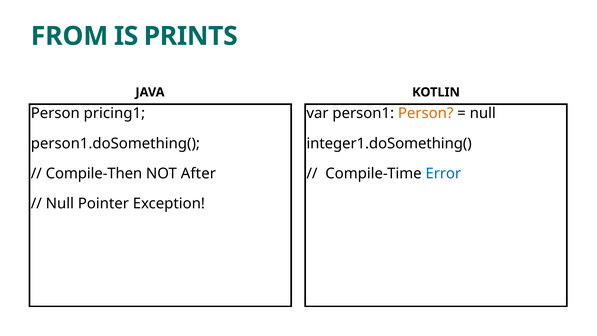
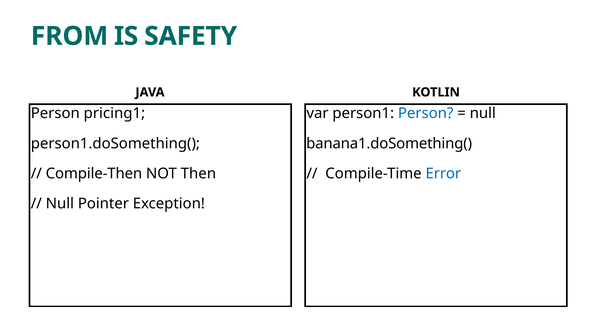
PRINTS: PRINTS -> SAFETY
Person at (426, 113) colour: orange -> blue
integer1.doSomething(: integer1.doSomething( -> banana1.doSomething(
After: After -> Then
